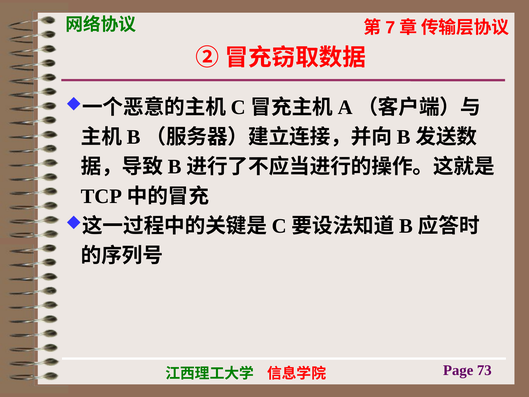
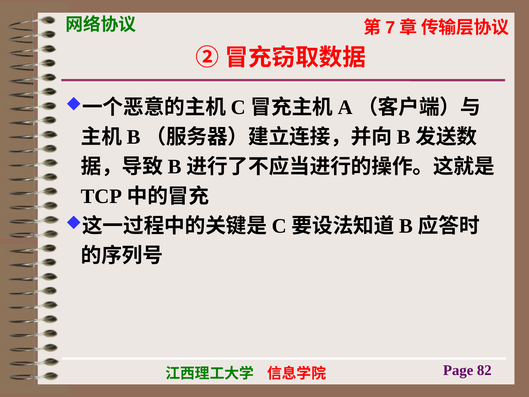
73: 73 -> 82
